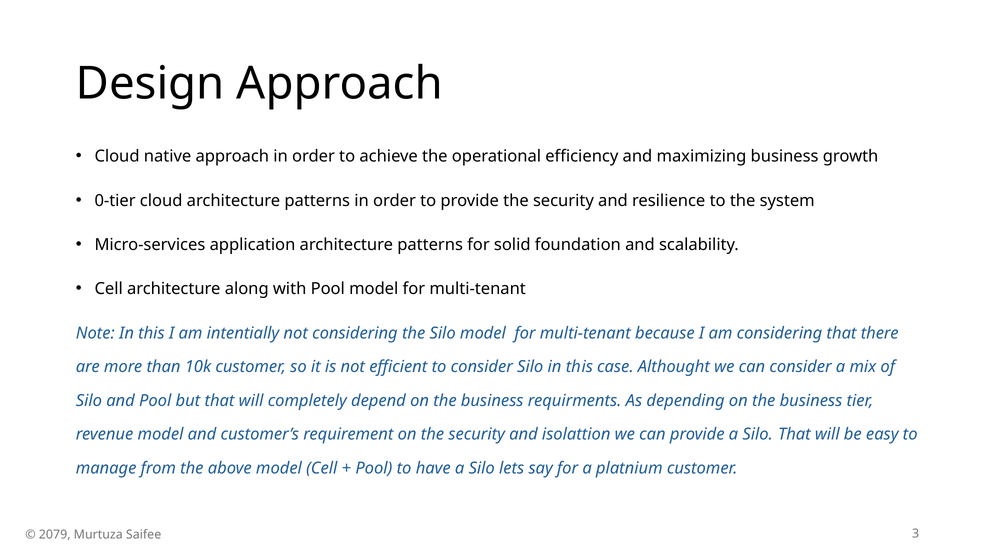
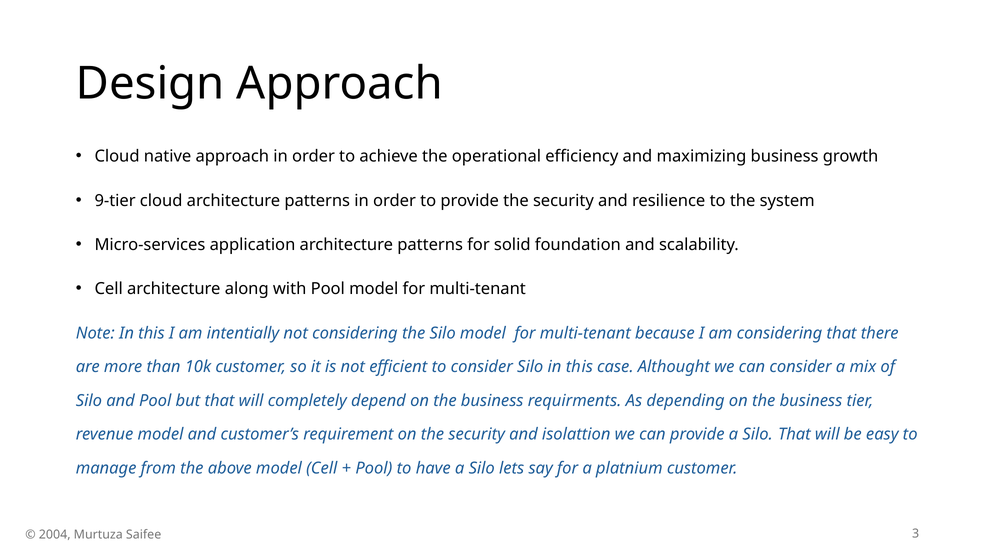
0-tier: 0-tier -> 9-tier
2079: 2079 -> 2004
